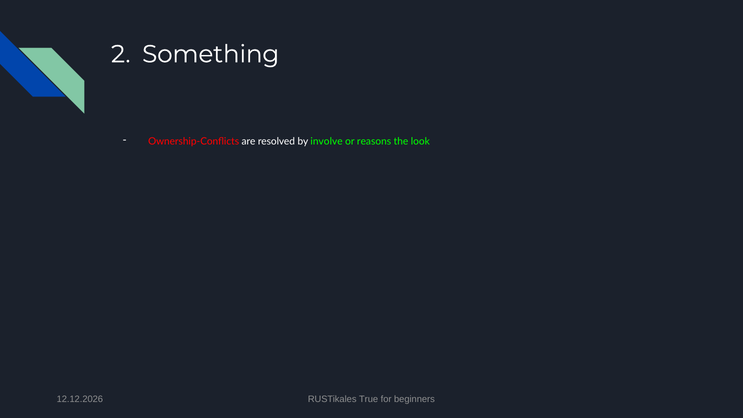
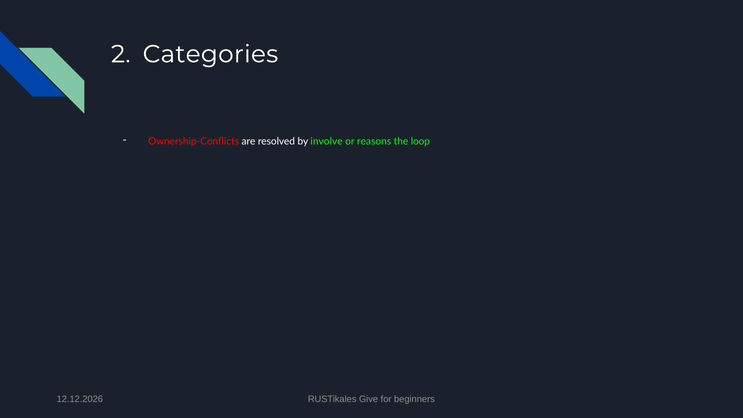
Something: Something -> Categories
look: look -> loop
True: True -> Give
